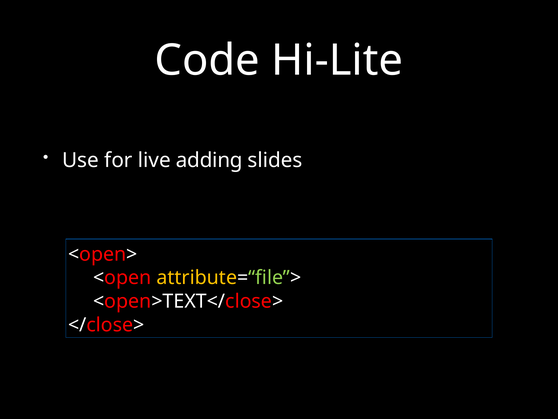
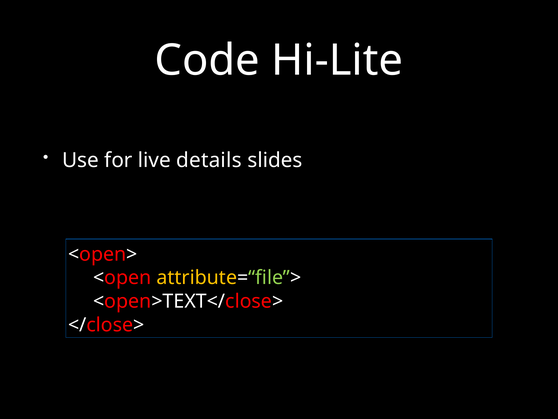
adding: adding -> details
